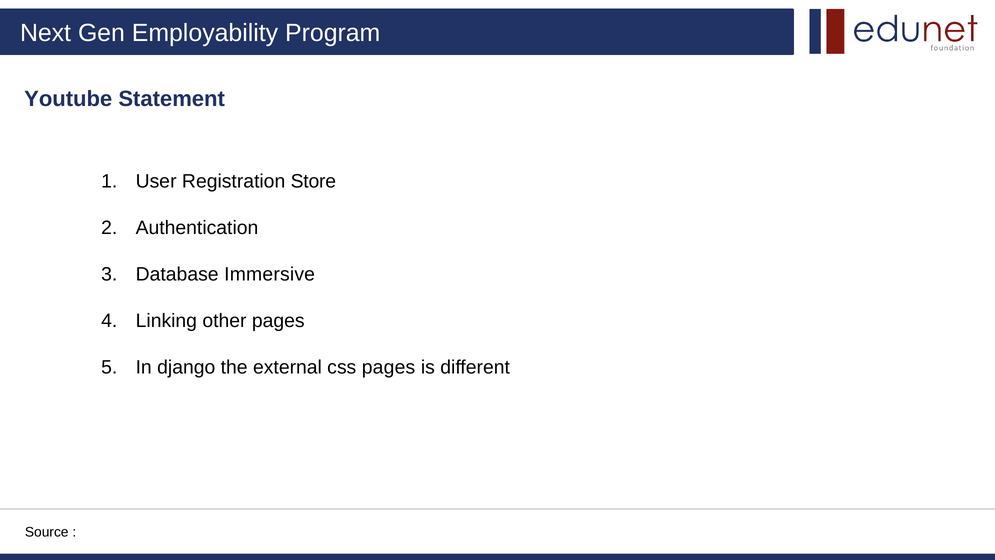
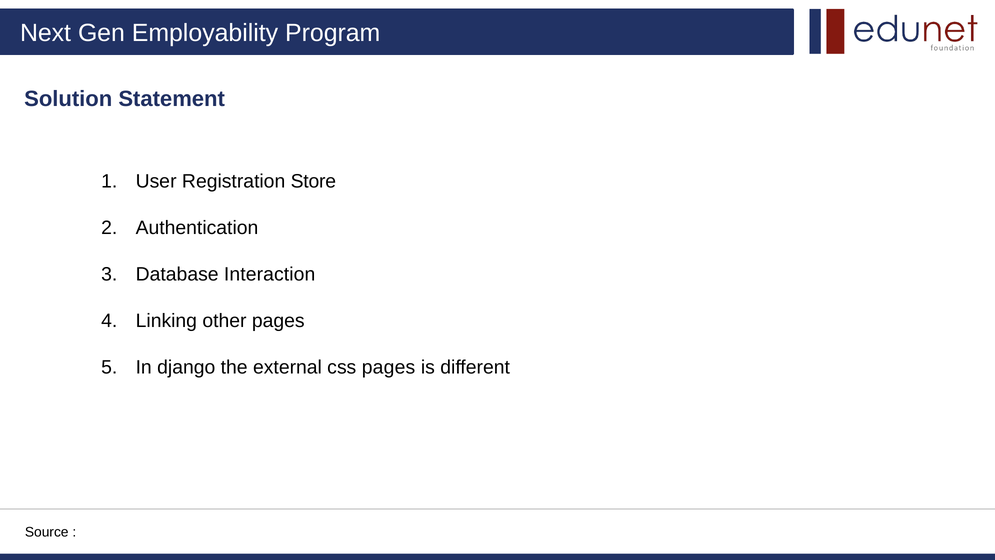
Youtube: Youtube -> Solution
Immersive: Immersive -> Interaction
